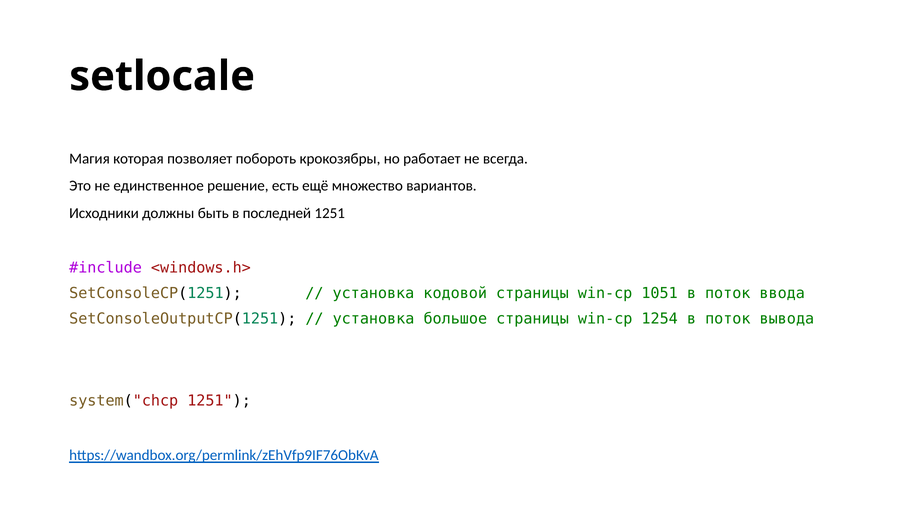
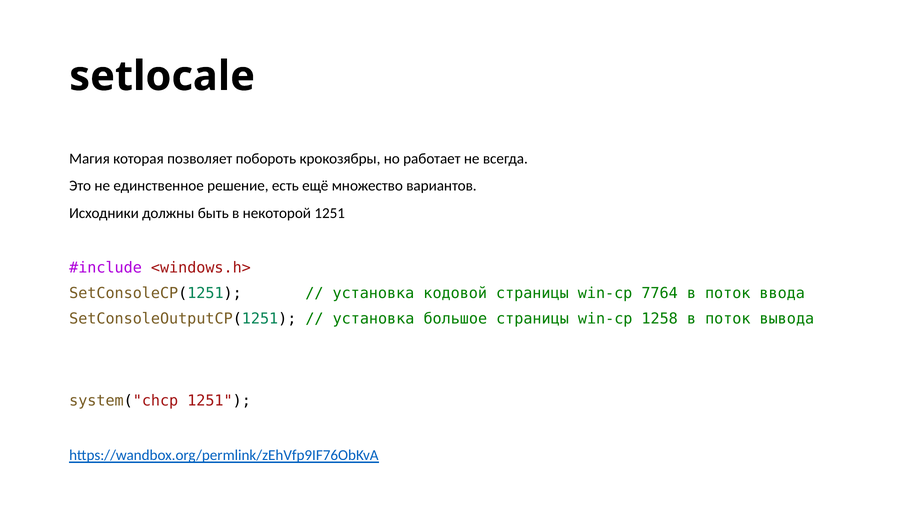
последней: последней -> некоторой
1051: 1051 -> 7764
1254: 1254 -> 1258
